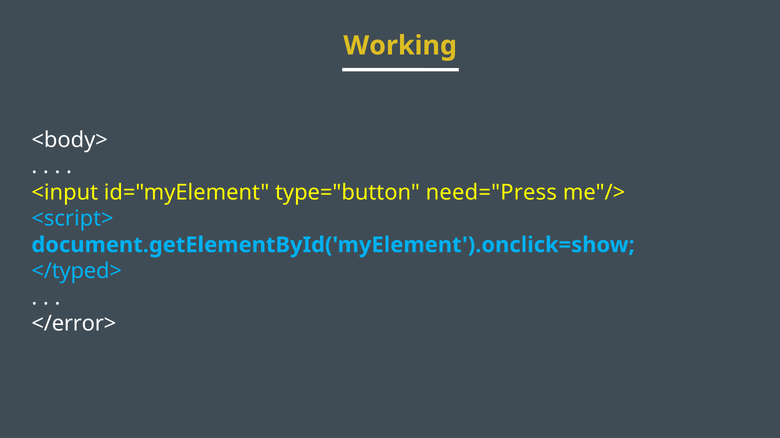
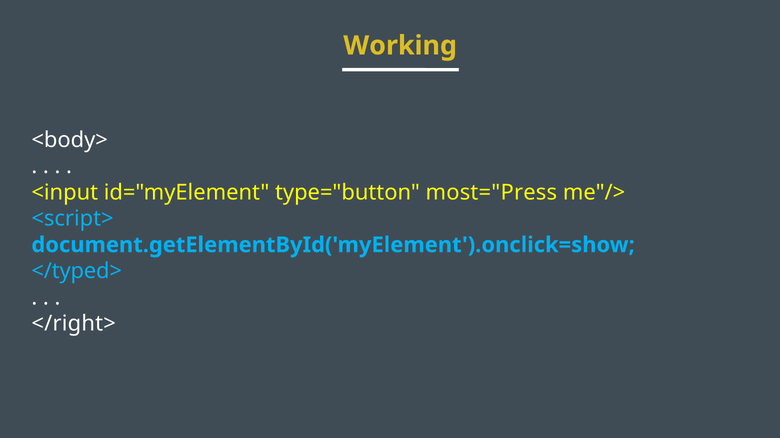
need="Press: need="Press -> most="Press
</error>: </error> -> </right>
